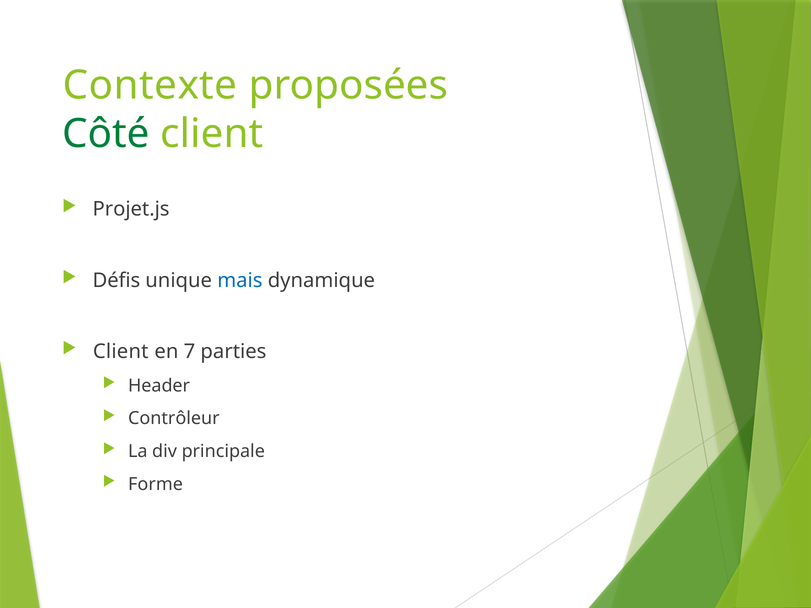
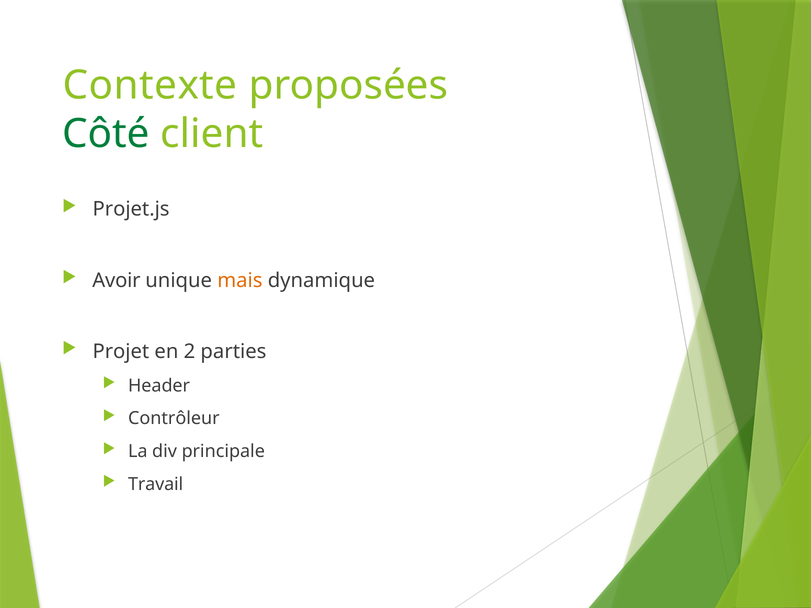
Défis: Défis -> Avoir
mais colour: blue -> orange
Client at (121, 352): Client -> Projet
7: 7 -> 2
Forme: Forme -> Travail
